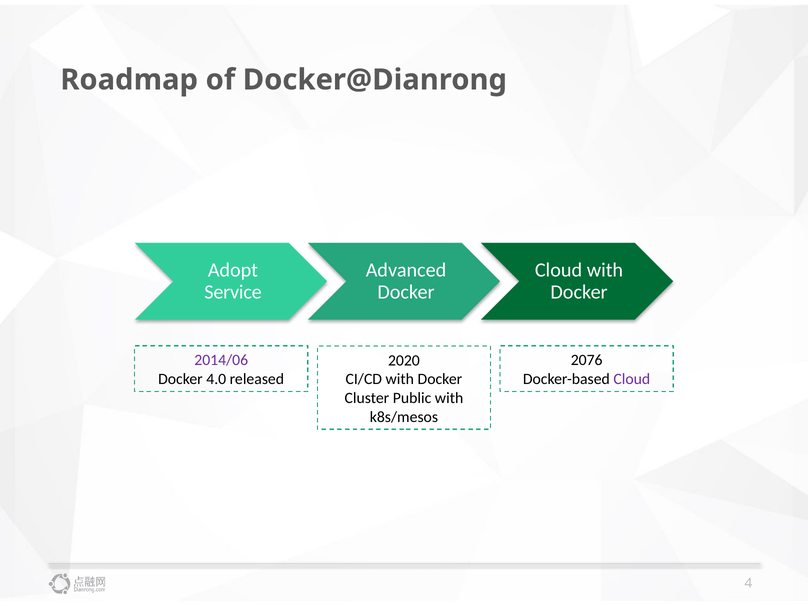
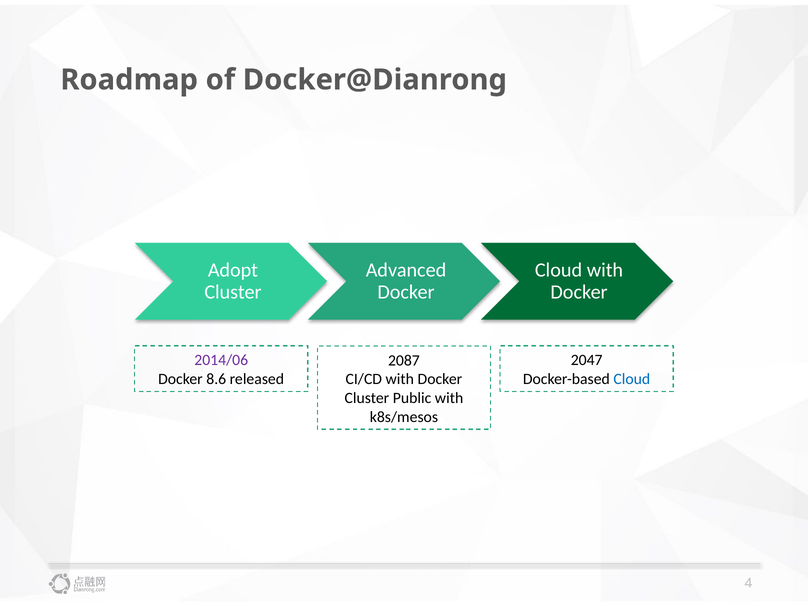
Service at (233, 292): Service -> Cluster
2076: 2076 -> 2047
2020: 2020 -> 2087
4.0: 4.0 -> 8.6
Cloud at (632, 379) colour: purple -> blue
